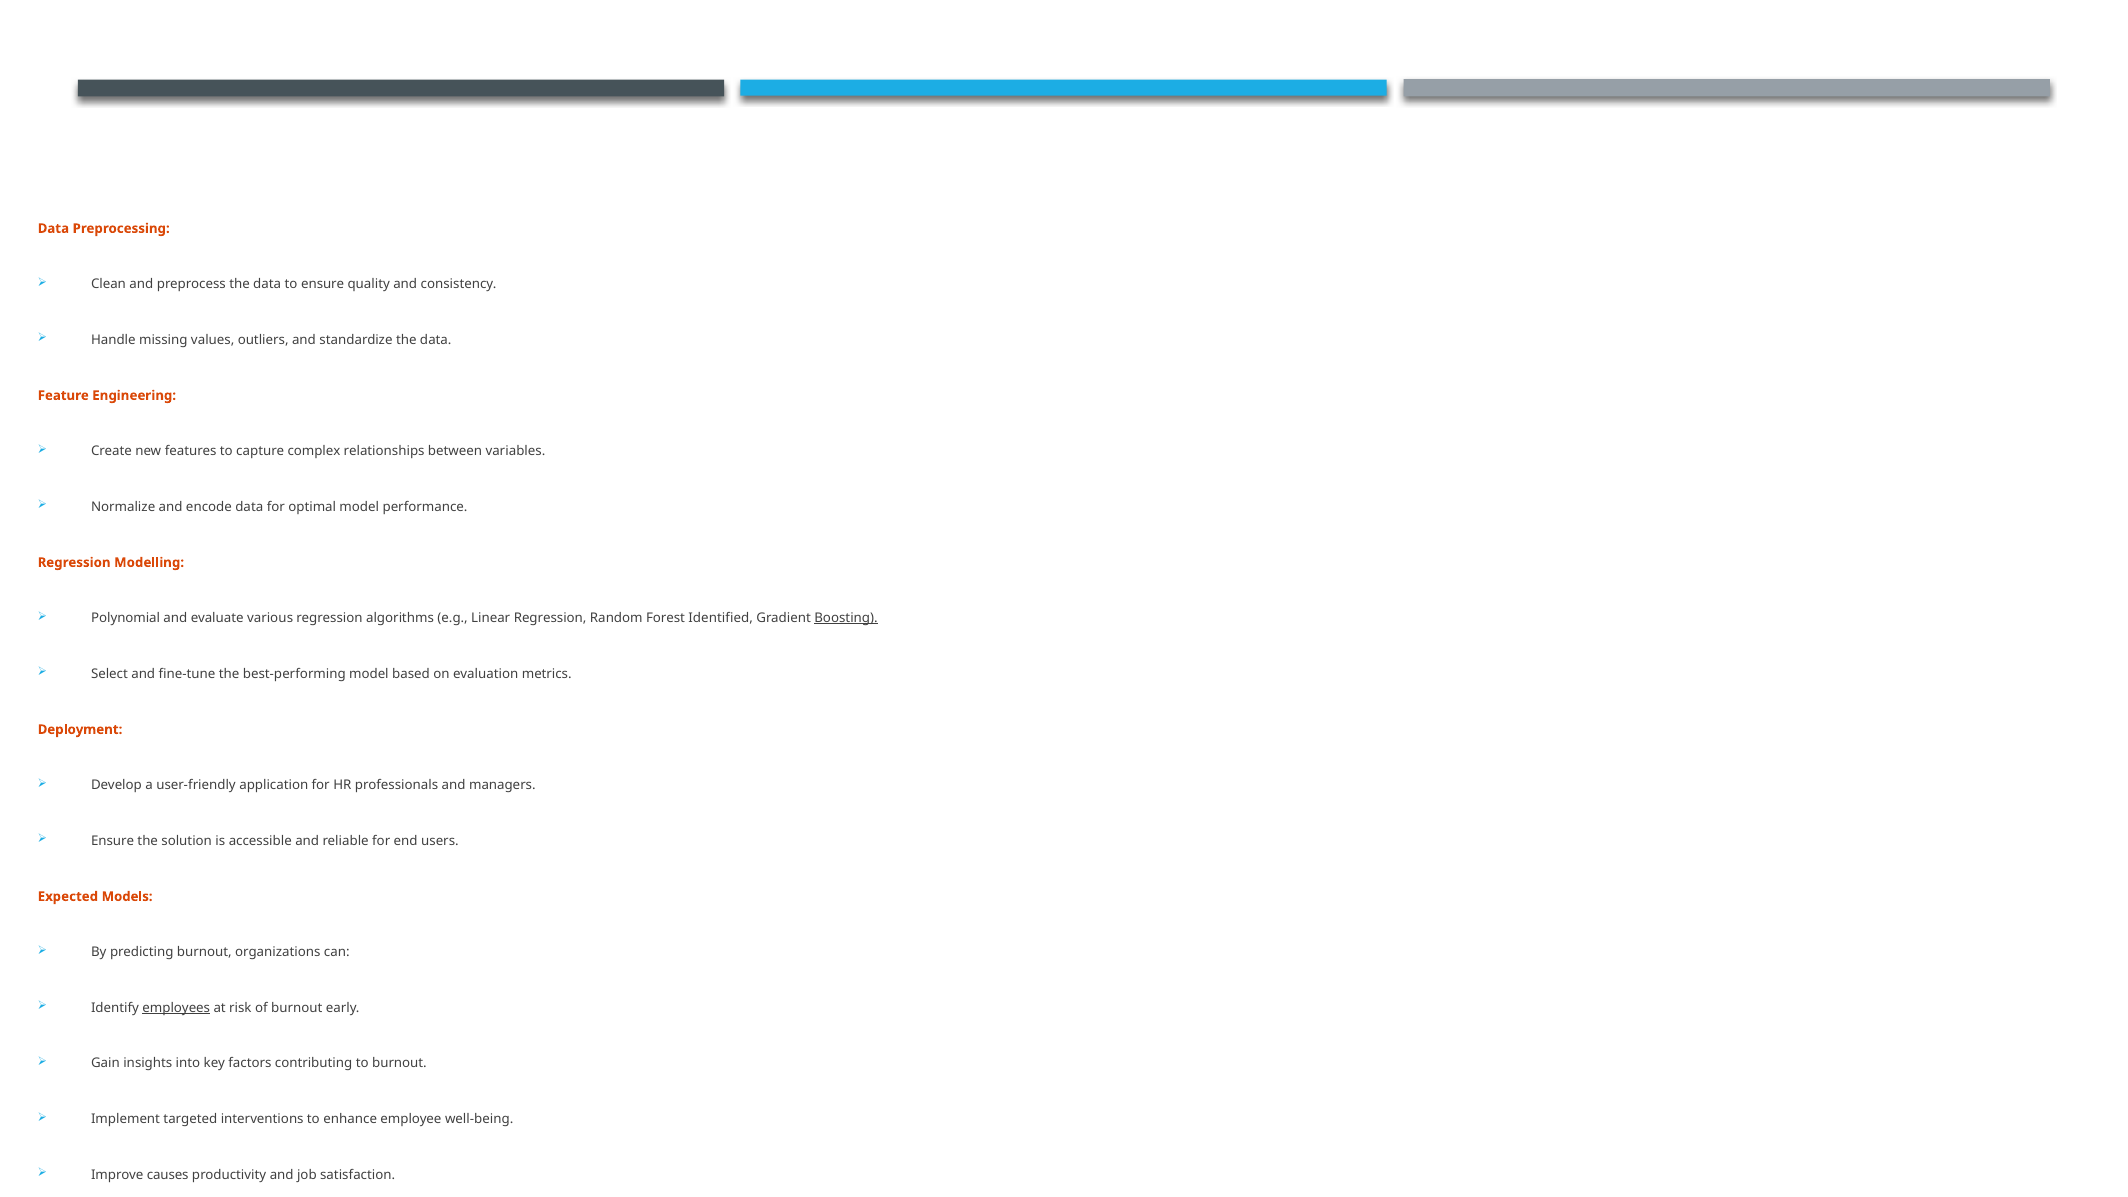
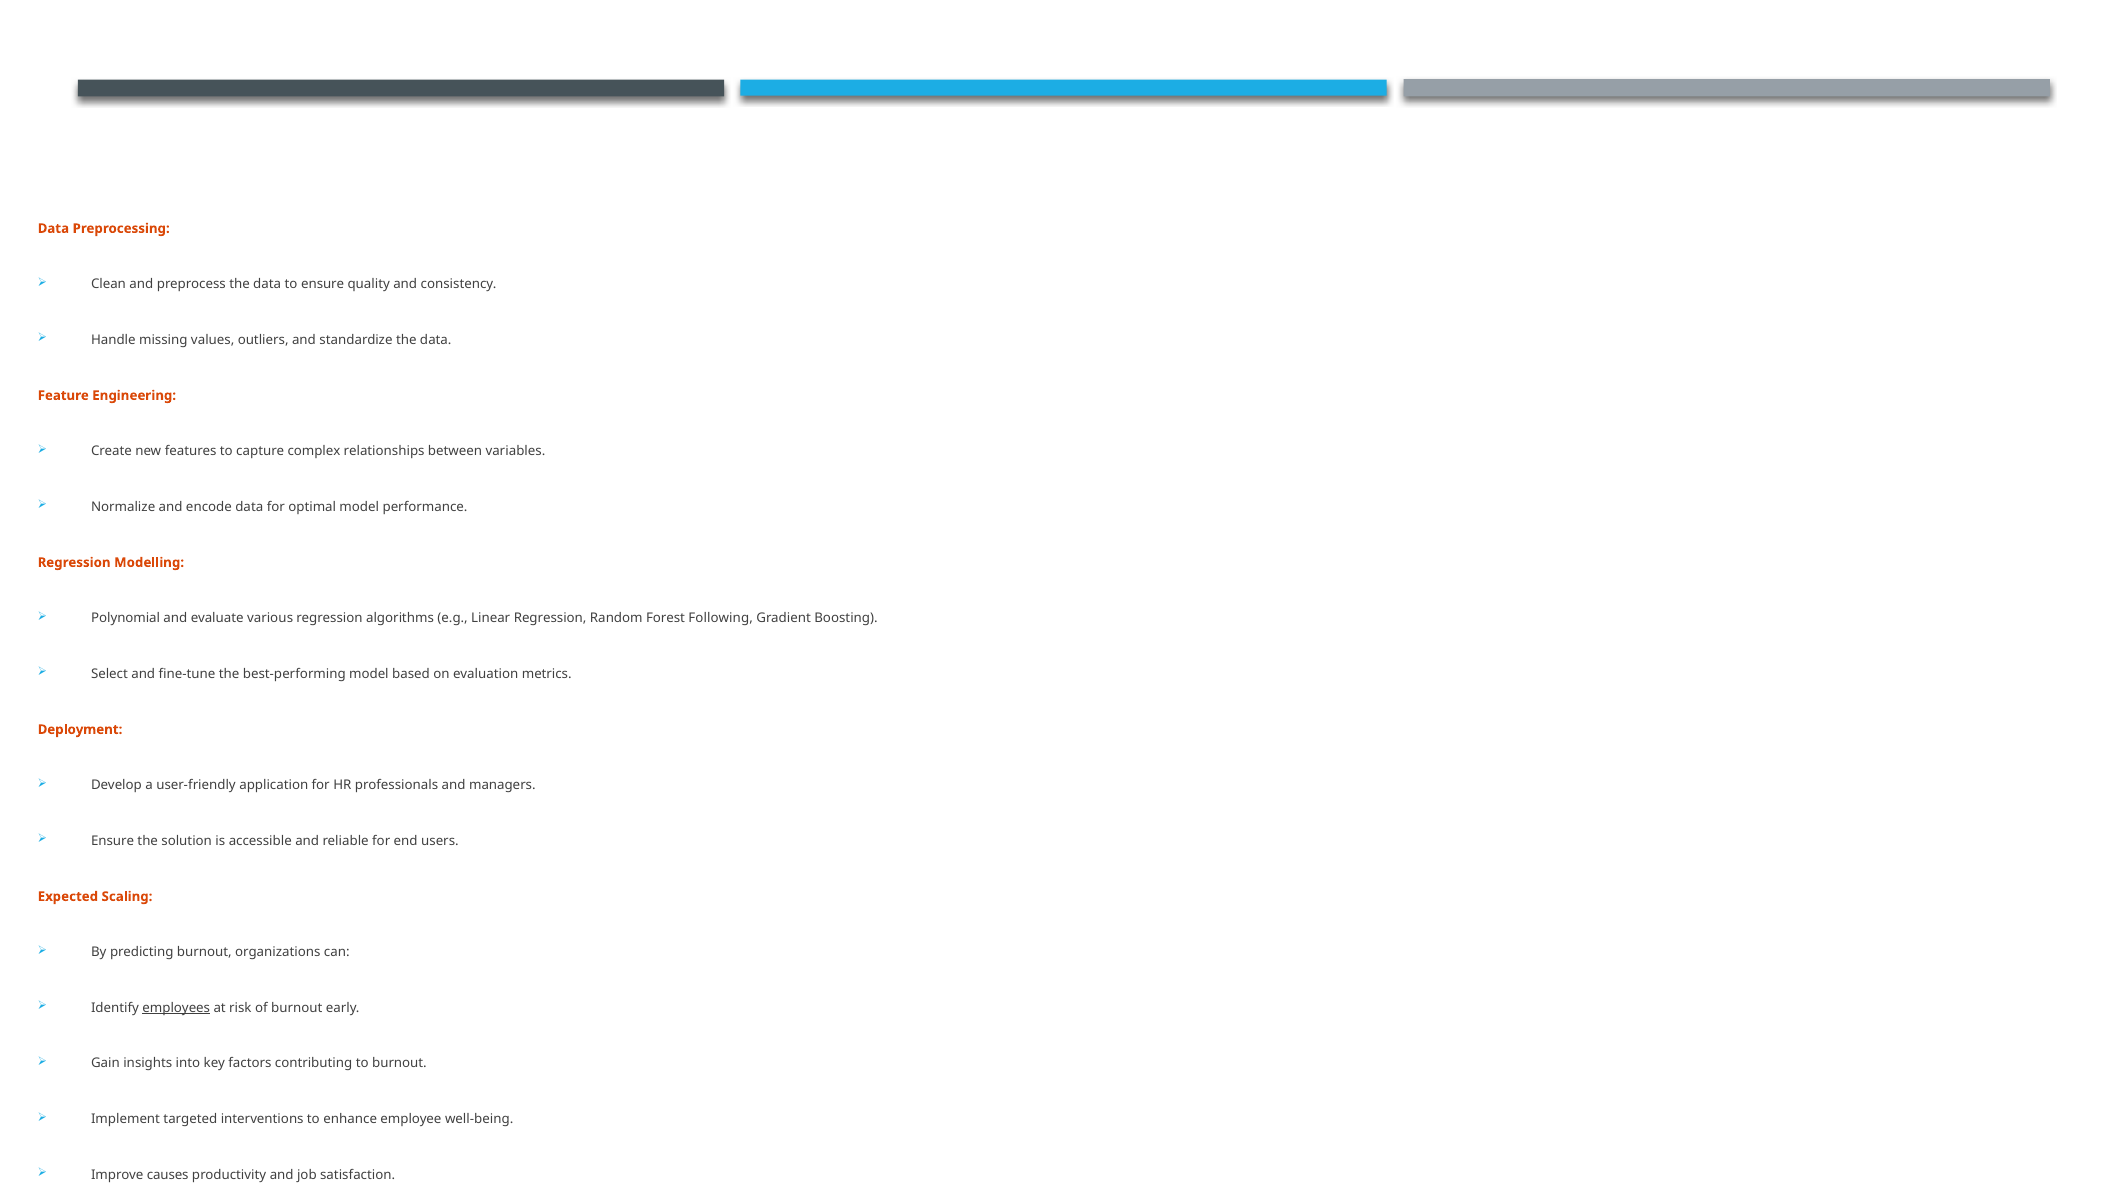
Identified: Identified -> Following
Boosting underline: present -> none
Models: Models -> Scaling
